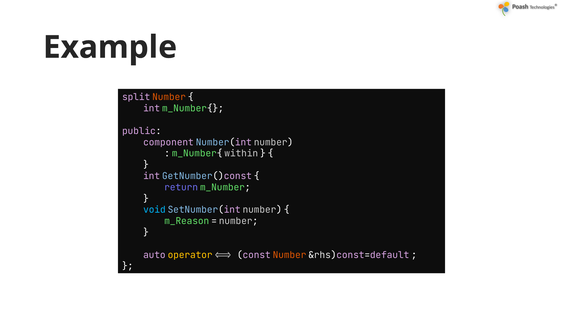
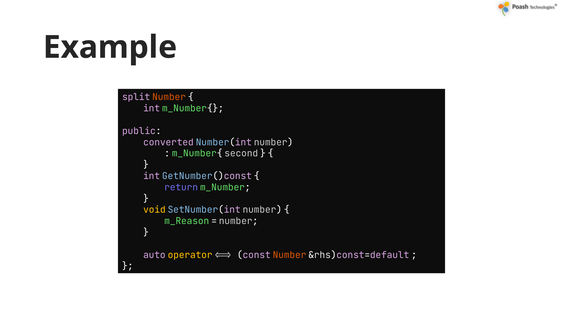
component: component -> converted
within: within -> second
void colour: light blue -> yellow
